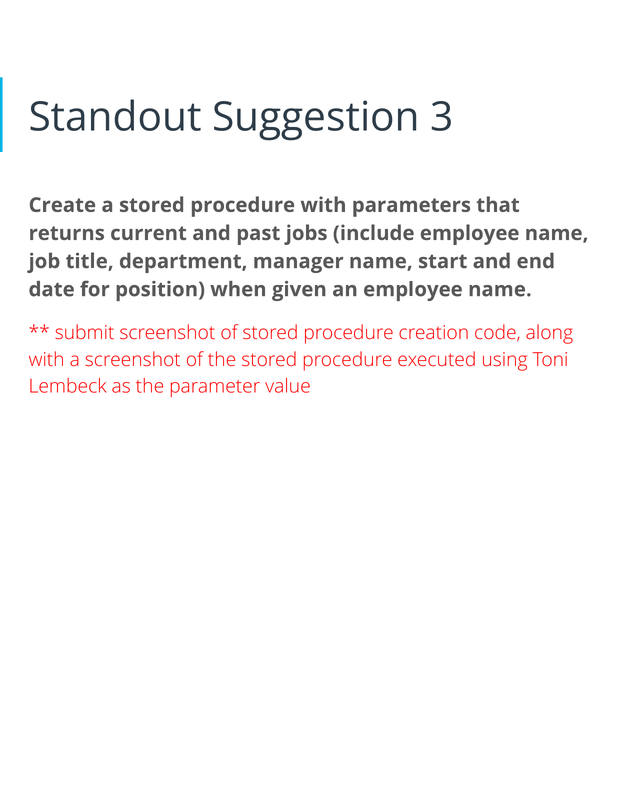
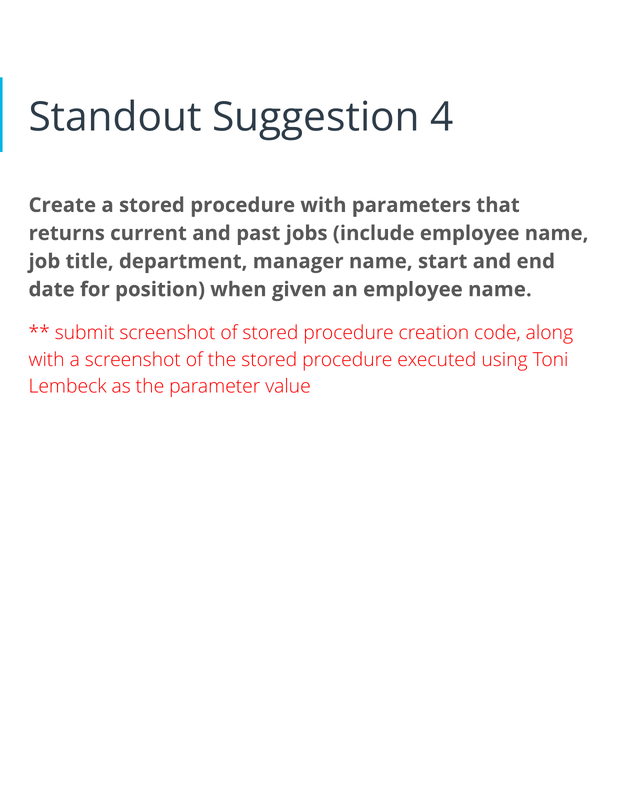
3: 3 -> 4
